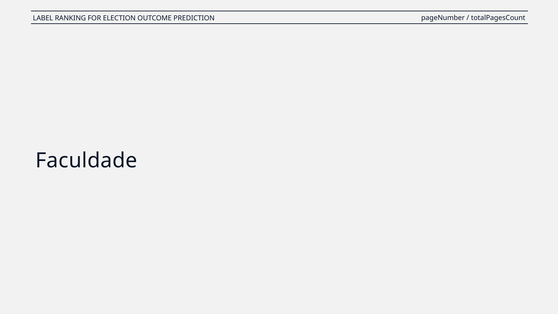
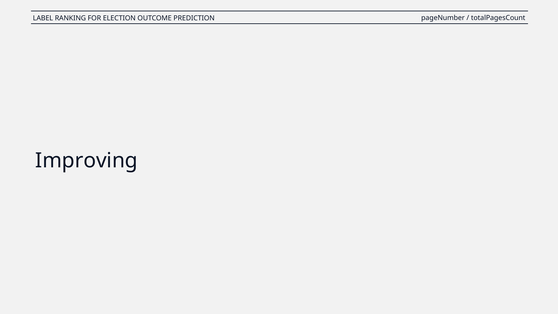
Faculdade: Faculdade -> Improving
